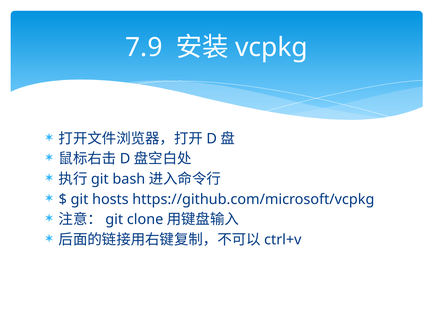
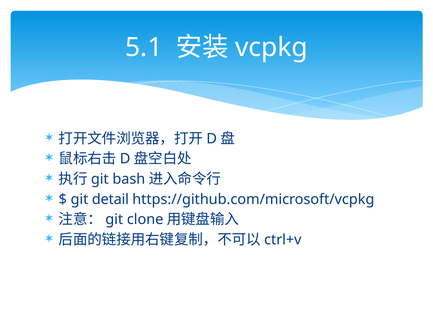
7.9: 7.9 -> 5.1
hosts: hosts -> detail
